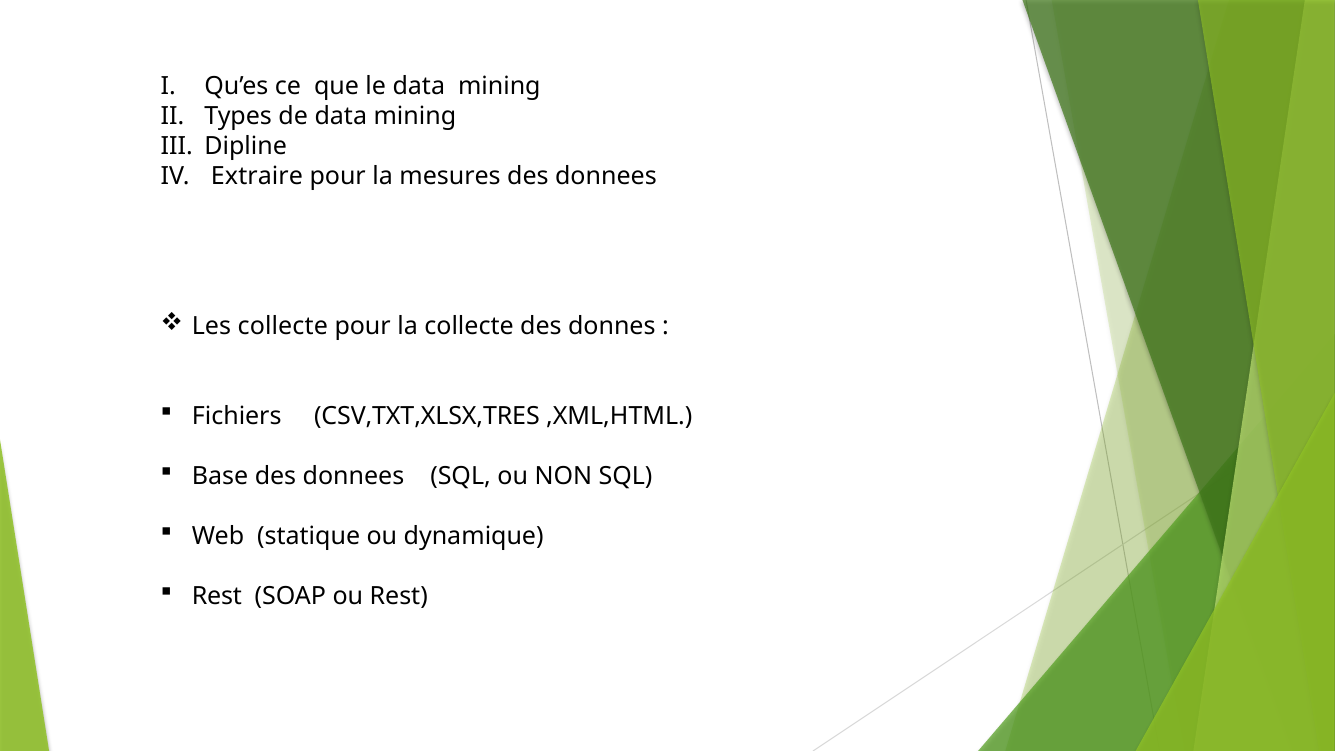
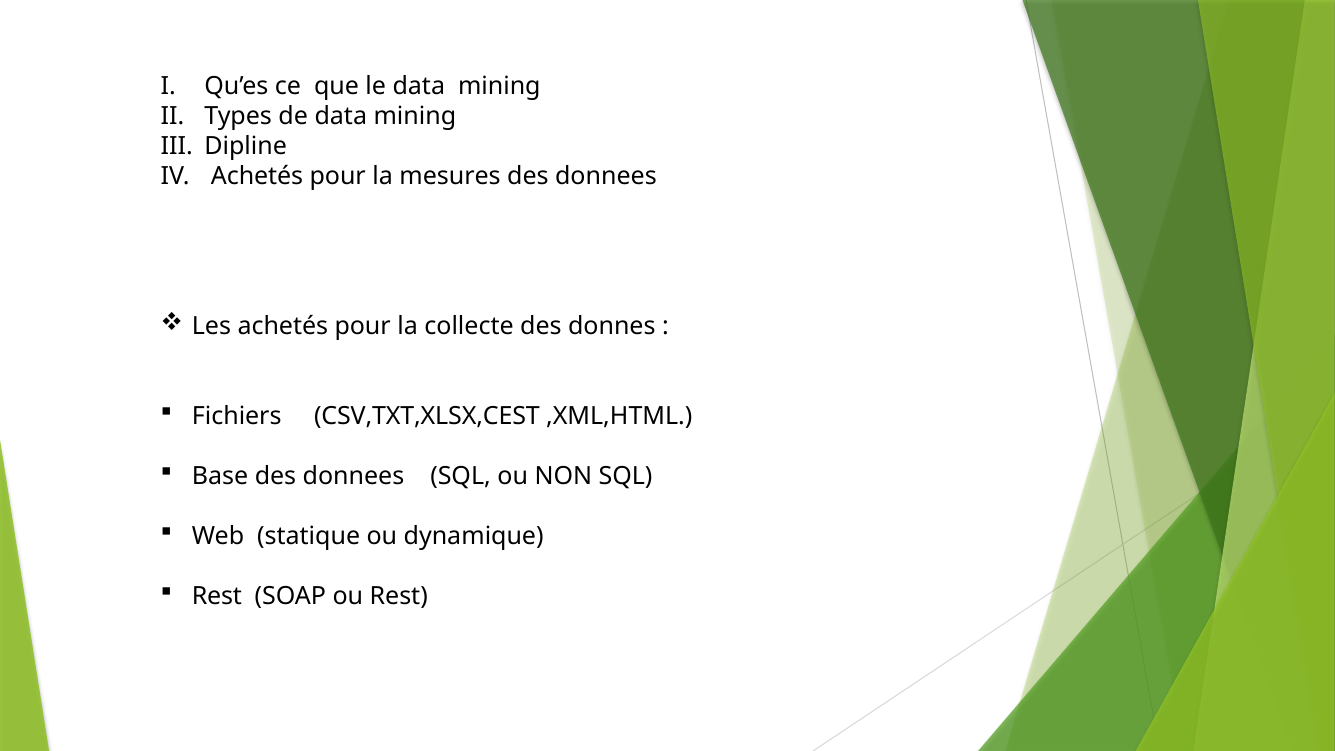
Extraire at (257, 176): Extraire -> Achetés
Les collecte: collecte -> achetés
CSV,TXT,XLSX,TRES: CSV,TXT,XLSX,TRES -> CSV,TXT,XLSX,CEST
